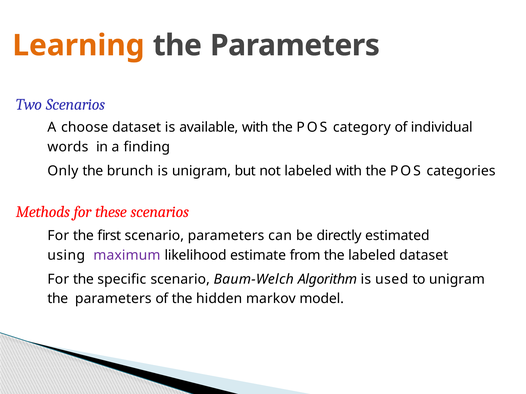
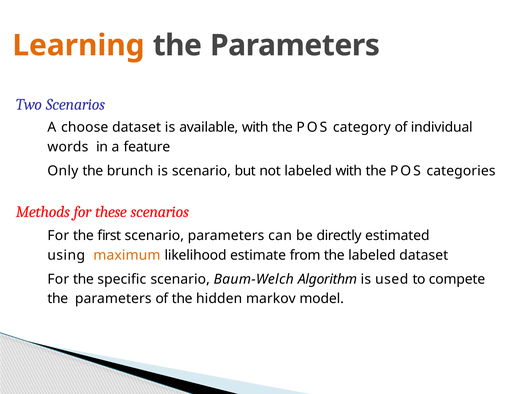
finding: finding -> feature
is unigram: unigram -> scenario
maximum colour: purple -> orange
to unigram: unigram -> compete
